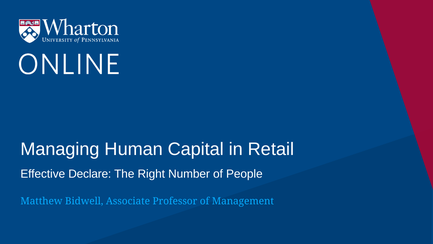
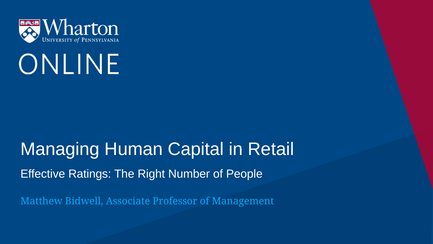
Declare: Declare -> Ratings
